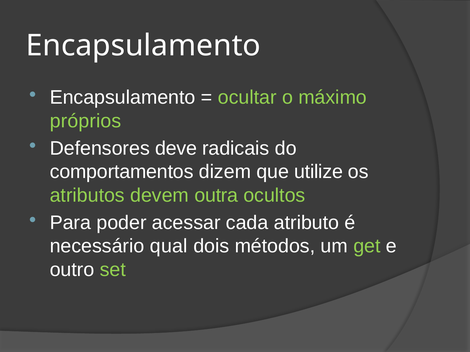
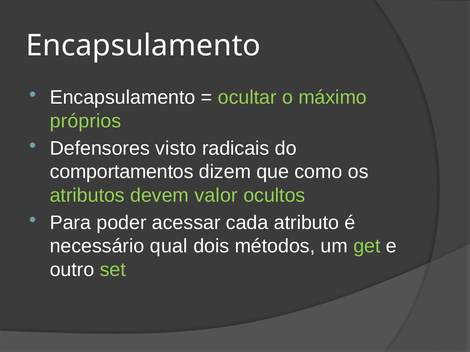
deve: deve -> visto
utilize: utilize -> como
outra: outra -> valor
